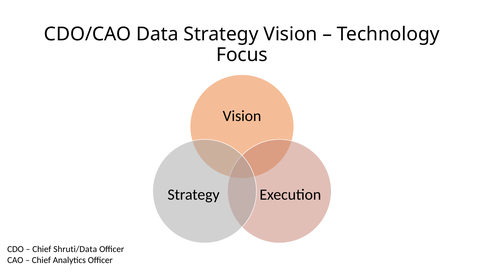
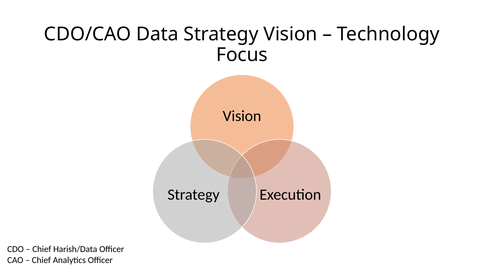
Shruti/Data: Shruti/Data -> Harish/Data
